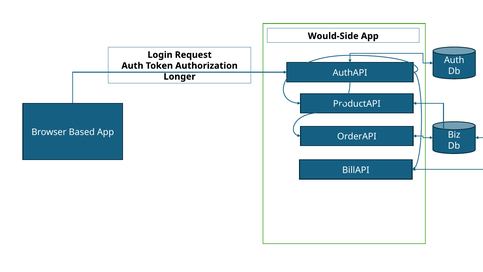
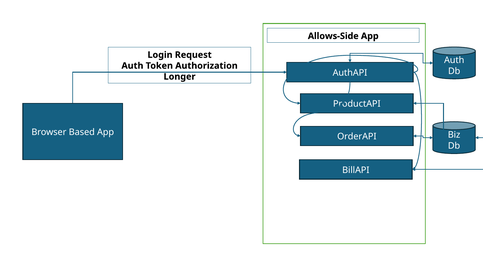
Would-Side: Would-Side -> Allows-Side
